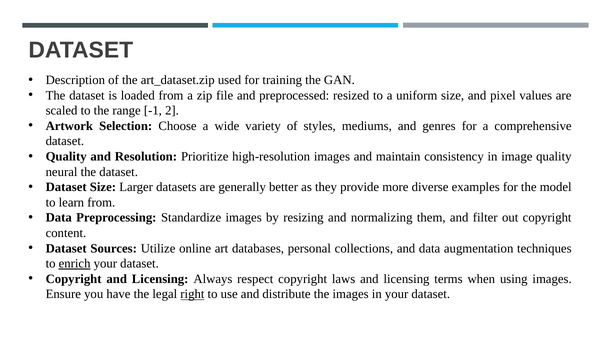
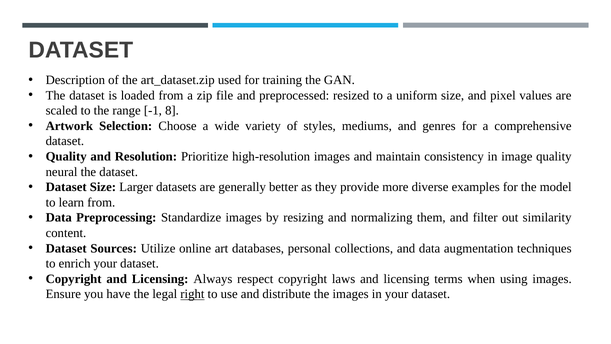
2: 2 -> 8
out copyright: copyright -> similarity
enrich underline: present -> none
